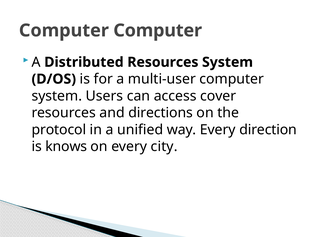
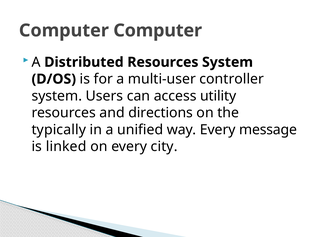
multi-user computer: computer -> controller
cover: cover -> utility
protocol: protocol -> typically
direction: direction -> message
knows: knows -> linked
